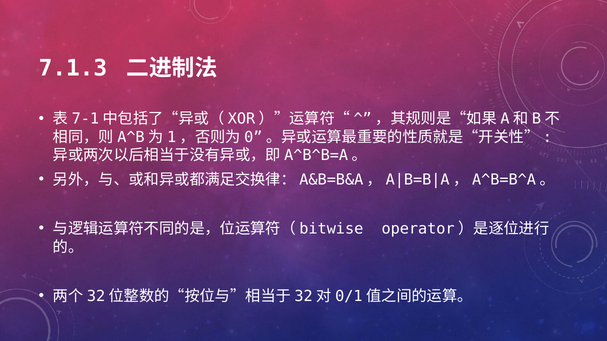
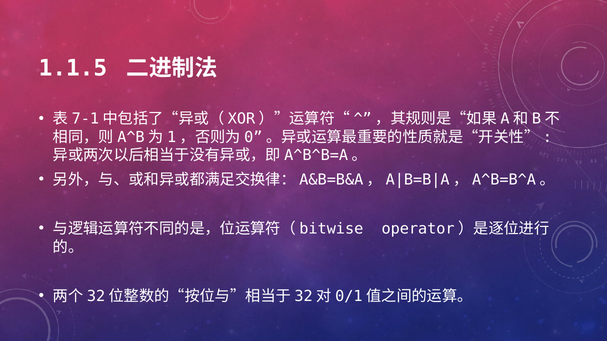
7.1.3: 7.1.3 -> 1.1.5
